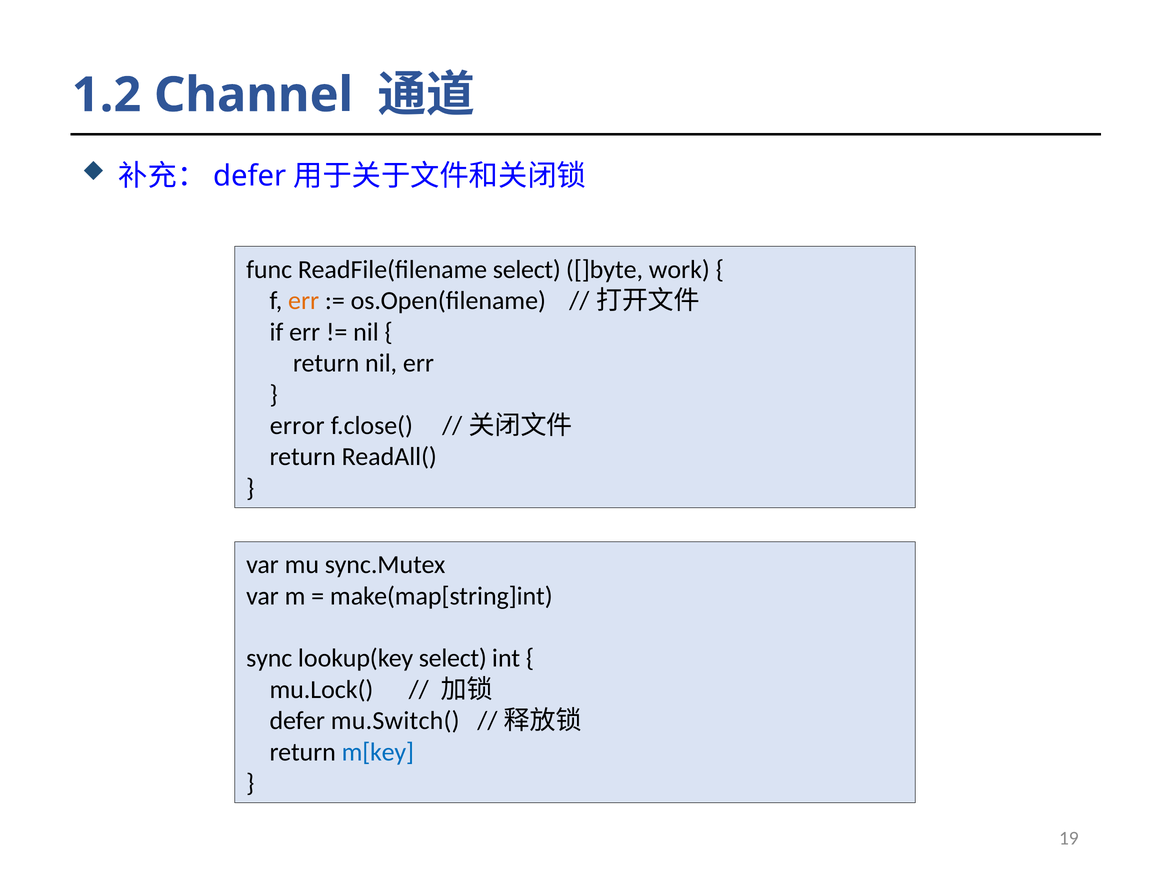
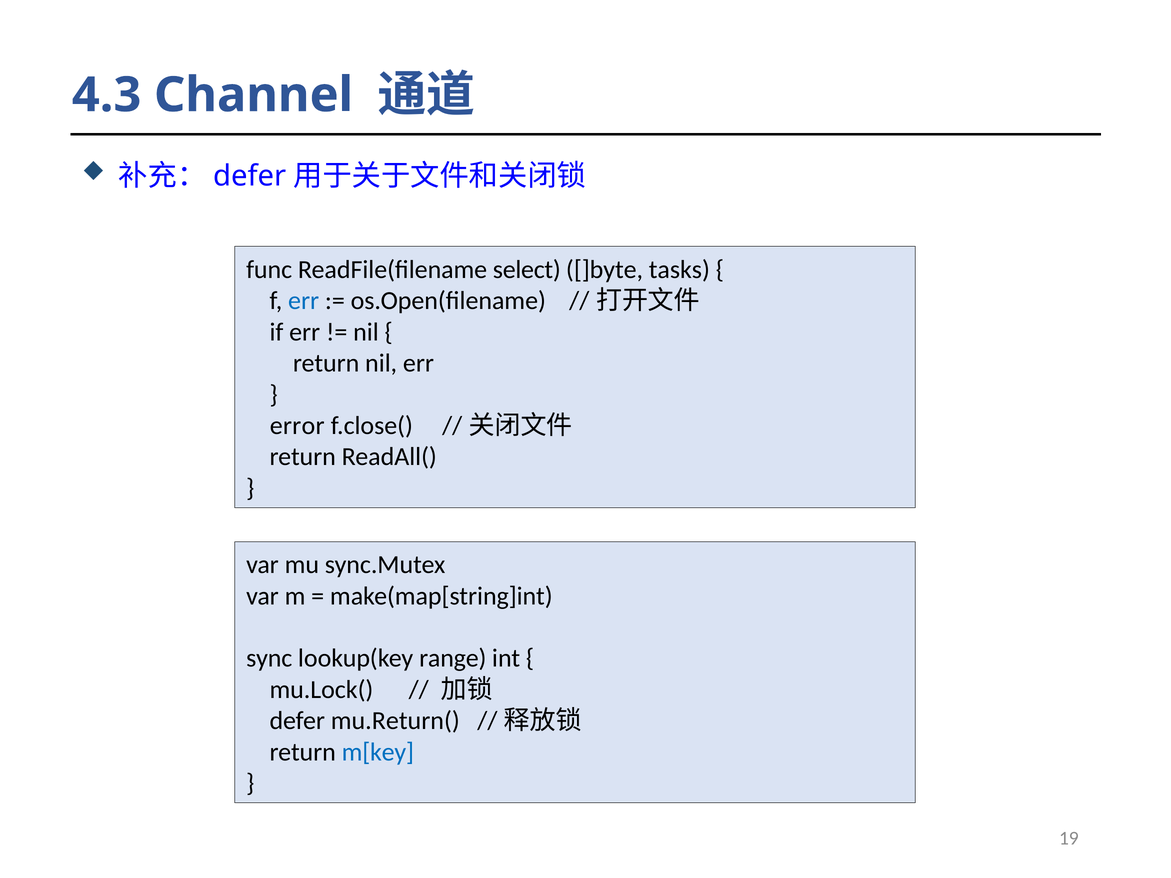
1.2: 1.2 -> 4.3
work: work -> tasks
err at (304, 301) colour: orange -> blue
lookup(key select: select -> range
mu.Switch(: mu.Switch( -> mu.Return(
